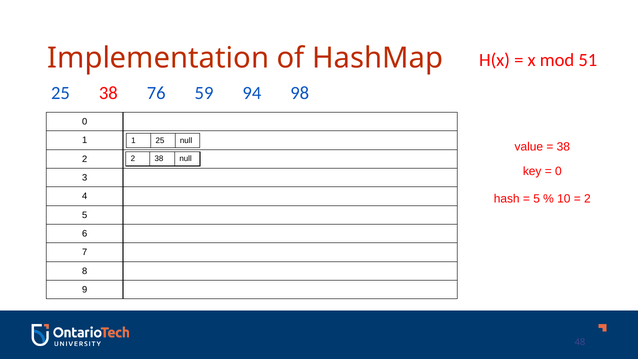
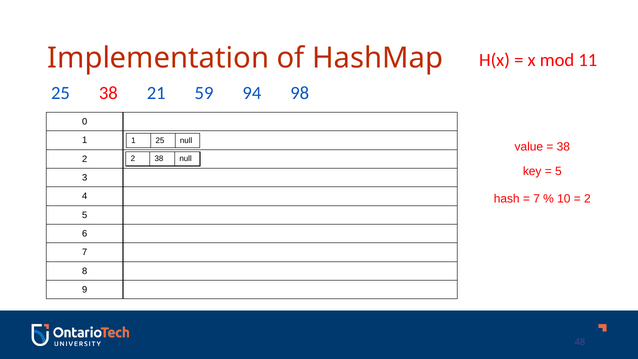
51: 51 -> 11
76: 76 -> 21
0 at (558, 171): 0 -> 5
5 at (537, 199): 5 -> 7
